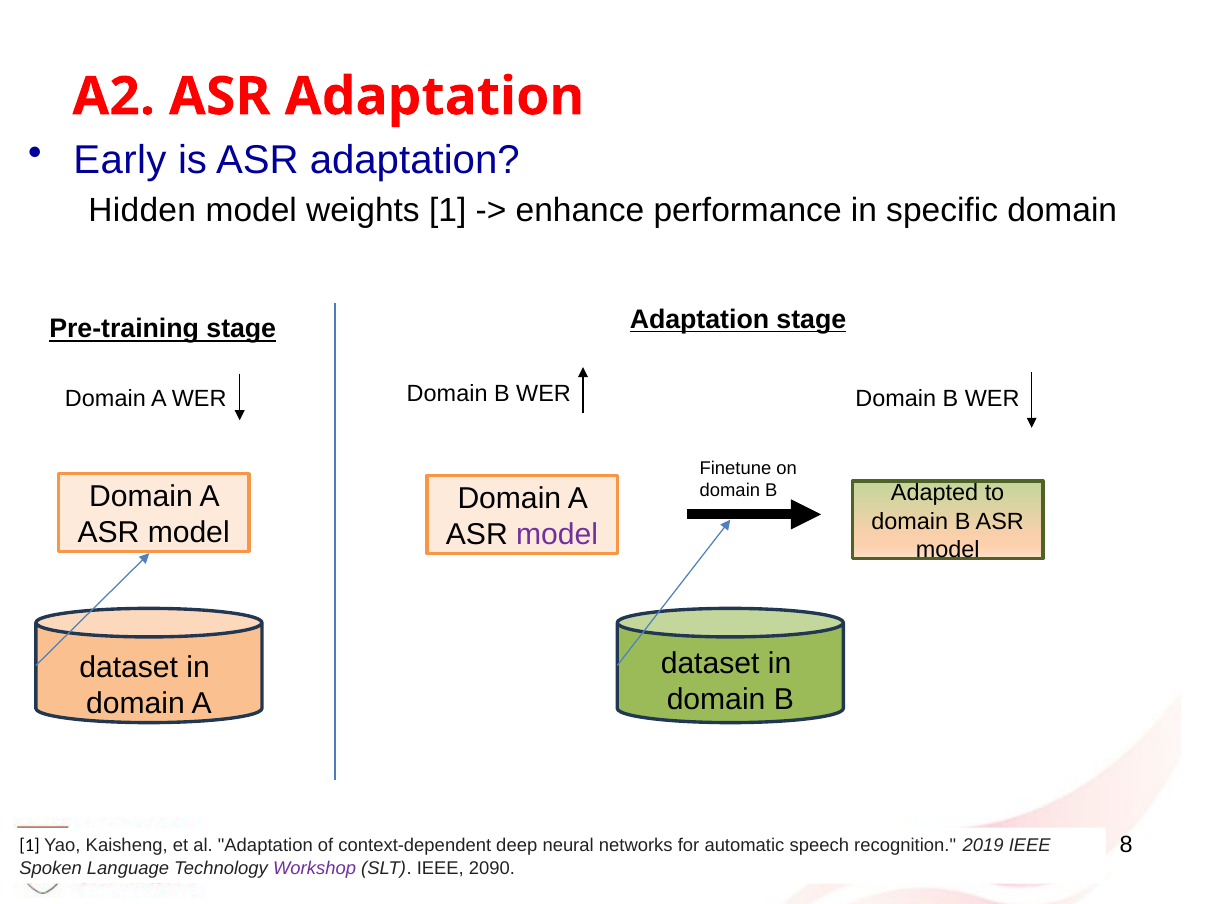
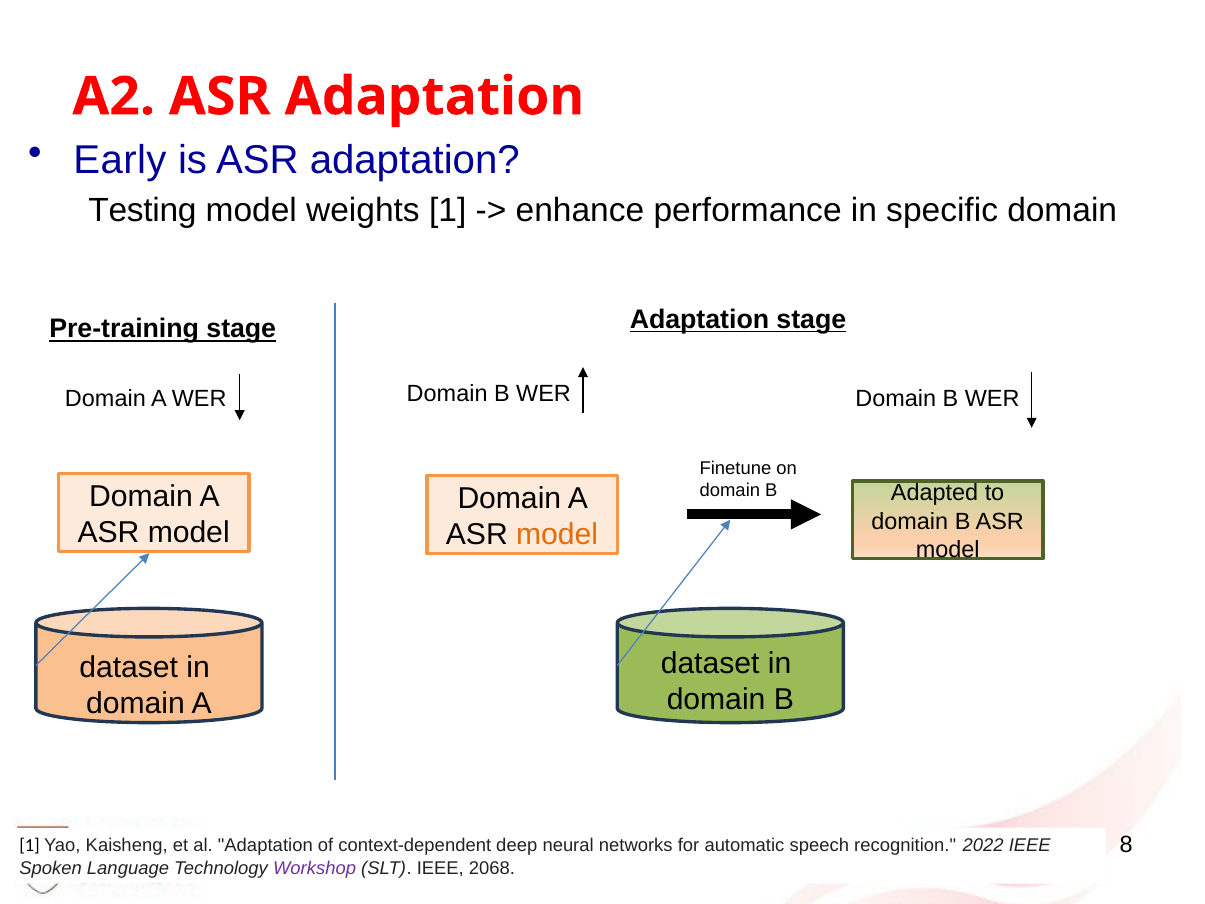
Hidden: Hidden -> Testing
model at (557, 534) colour: purple -> orange
2019: 2019 -> 2022
2090: 2090 -> 2068
